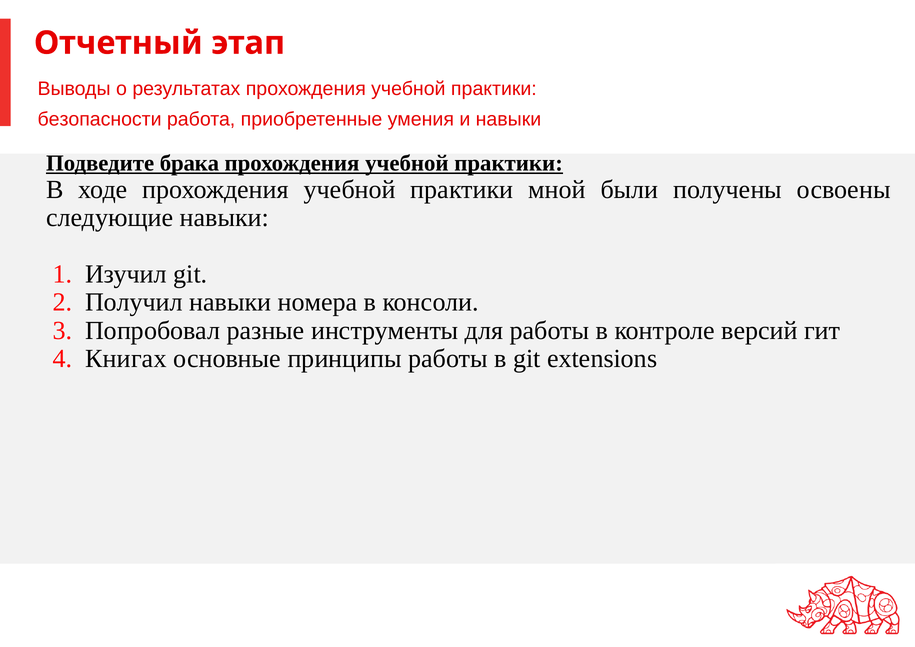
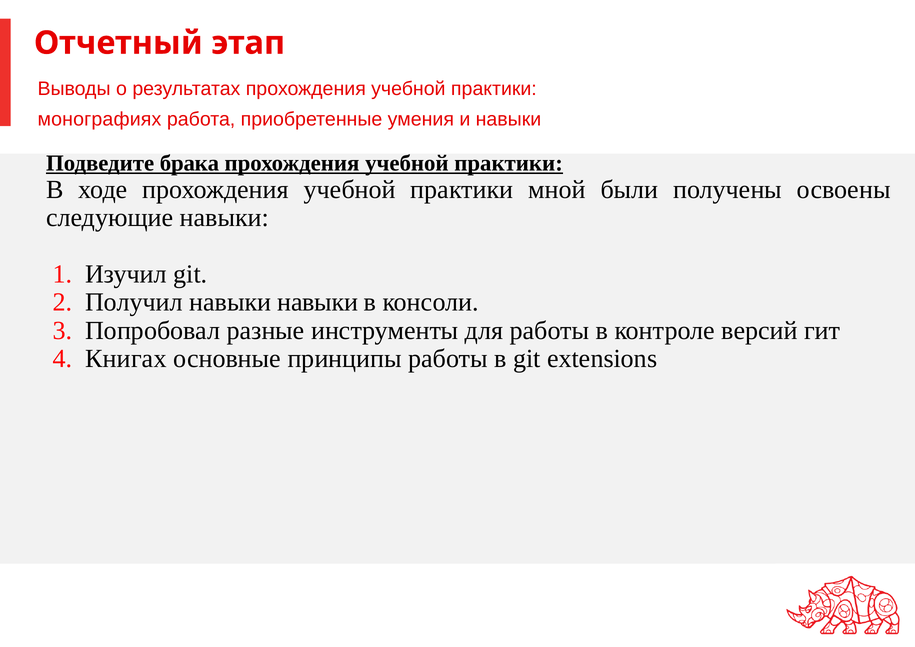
безопасности: безопасности -> монографиях
навыки номера: номера -> навыки
